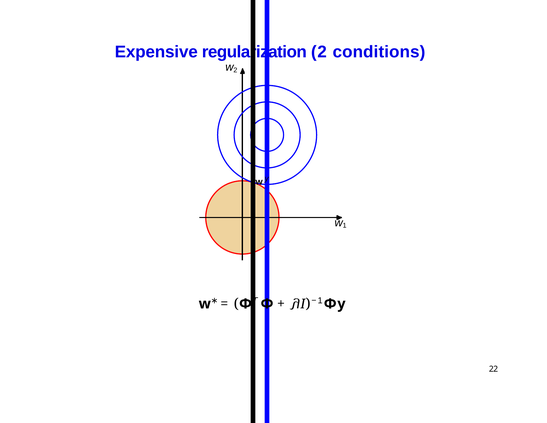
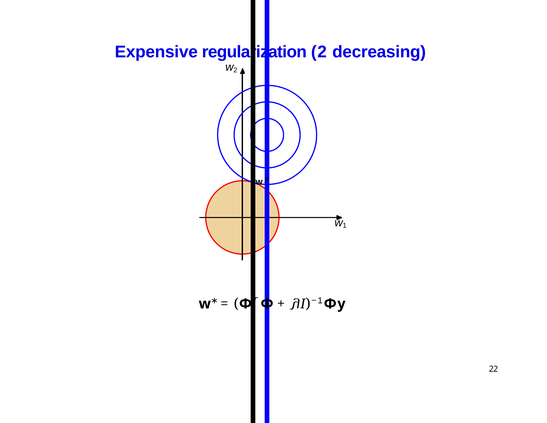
conditions: conditions -> decreasing
